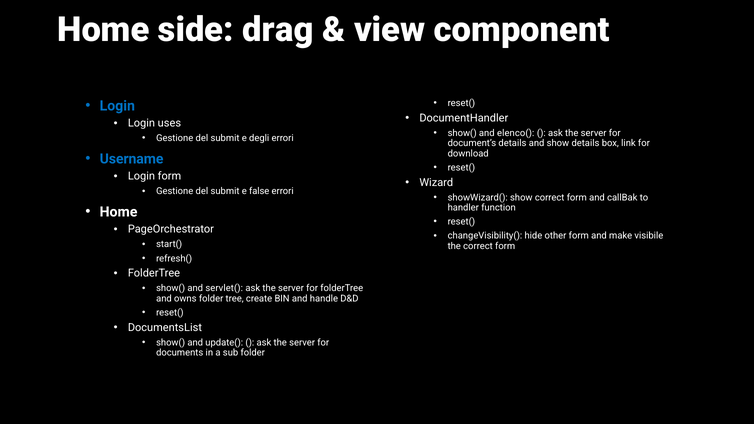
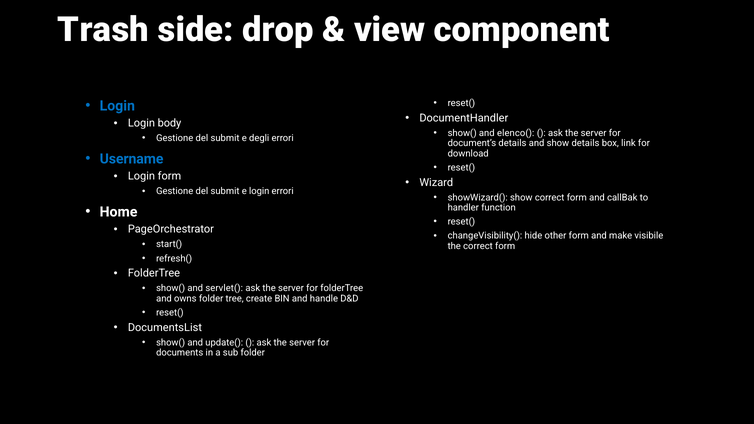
Home at (103, 30): Home -> Trash
drag: drag -> drop
uses: uses -> body
e false: false -> login
